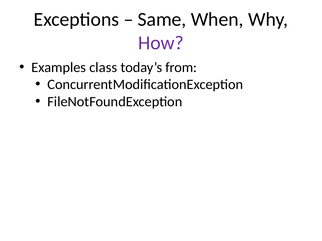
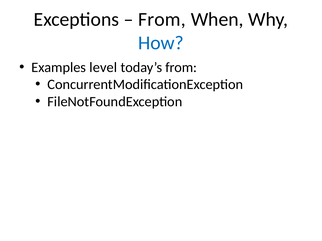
Same at (162, 19): Same -> From
How colour: purple -> blue
class: class -> level
